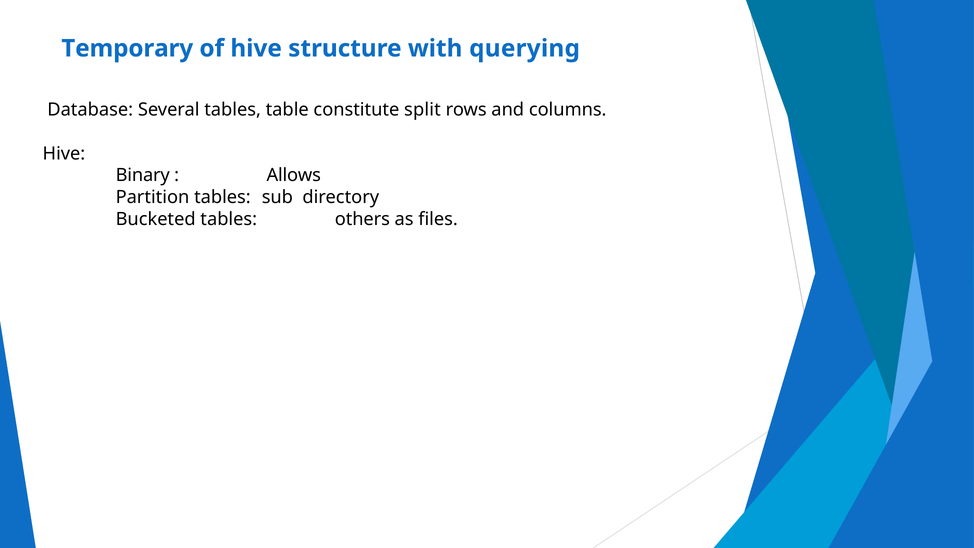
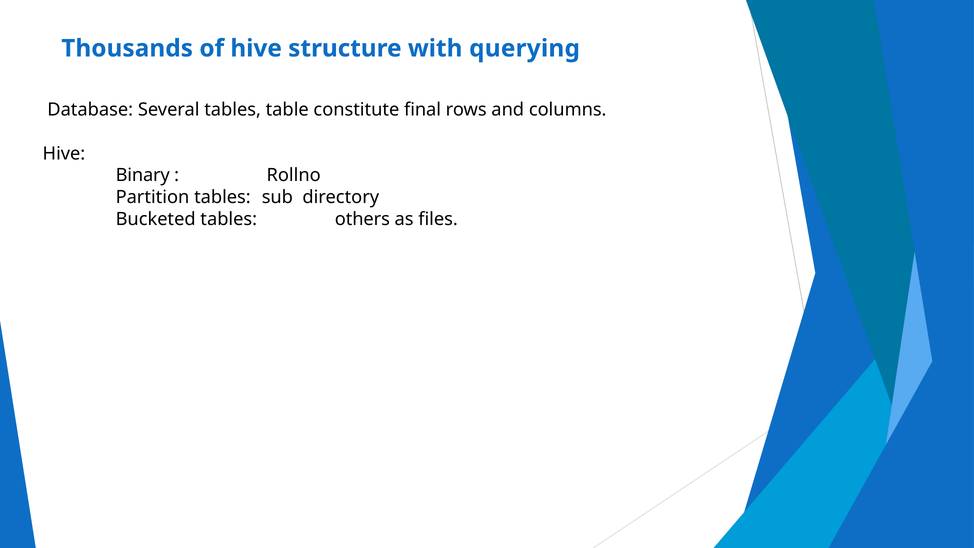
Temporary: Temporary -> Thousands
split: split -> final
Allows: Allows -> Rollno
